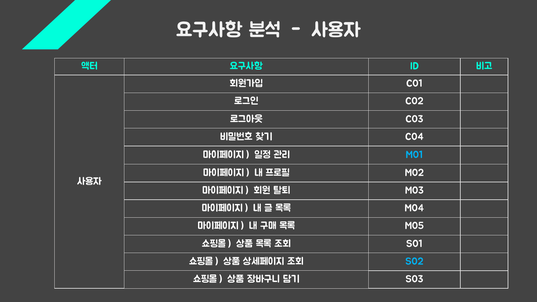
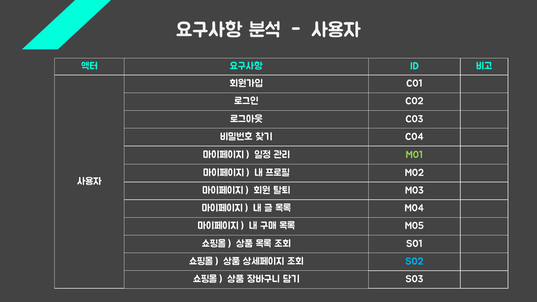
M01 colour: light blue -> light green
